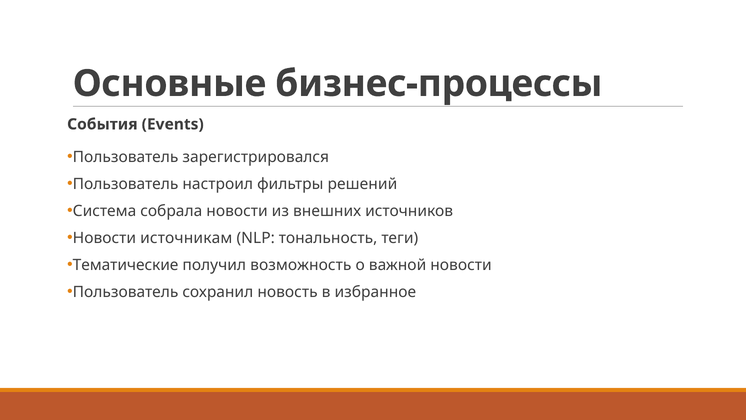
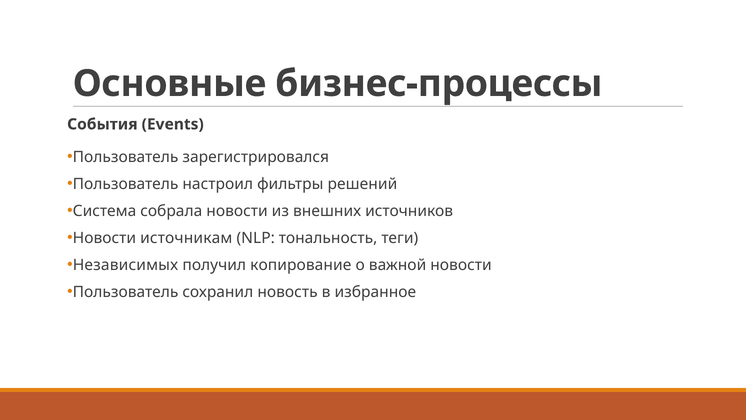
Тематические: Тематические -> Независимых
возможность: возможность -> копирование
